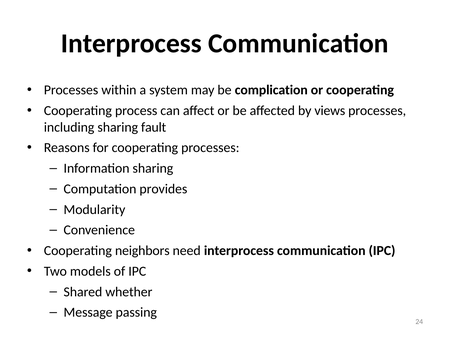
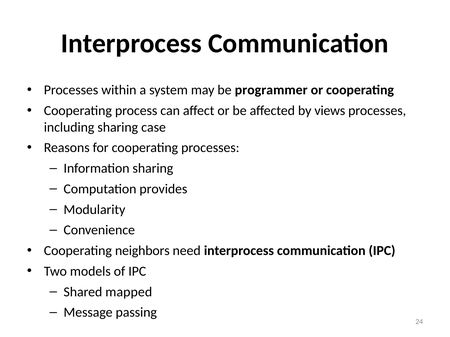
complication: complication -> programmer
fault: fault -> case
whether: whether -> mapped
